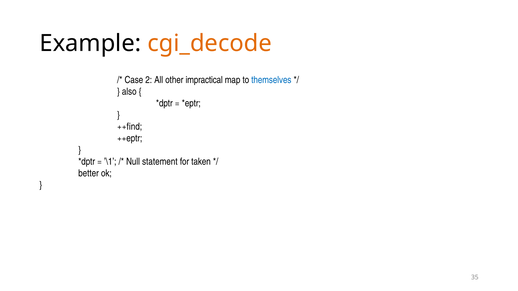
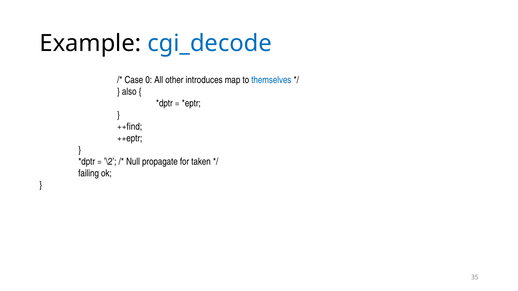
cgi_decode colour: orange -> blue
2: 2 -> 0
impractical: impractical -> introduces
’\1: ’\1 -> ’\2
statement: statement -> propagate
better: better -> failing
